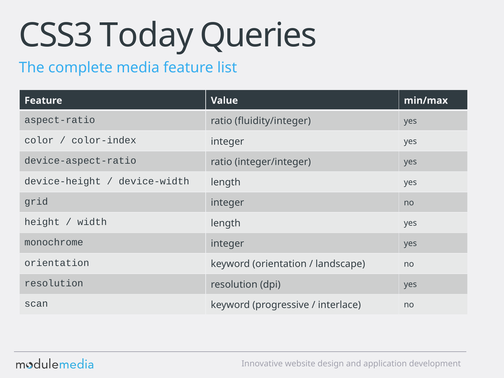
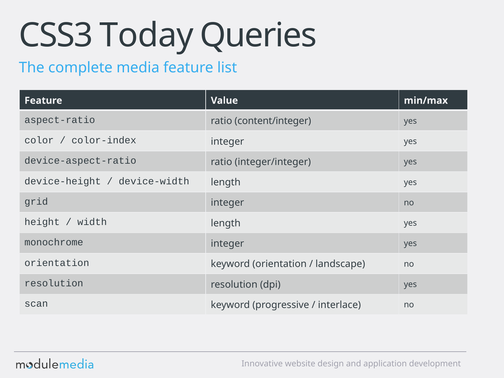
fluidity/integer: fluidity/integer -> content/integer
